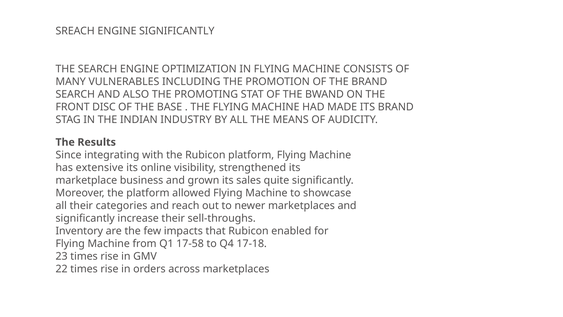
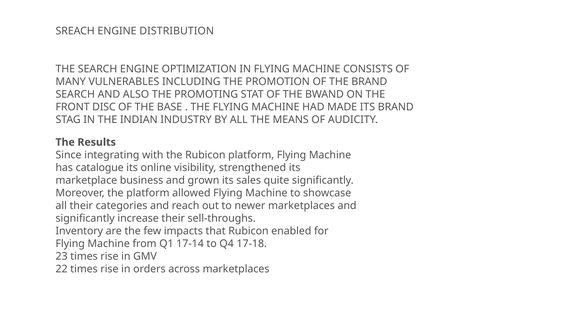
ENGINE SIGNIFICANTLY: SIGNIFICANTLY -> DISTRIBUTION
extensive: extensive -> catalogue
17-58: 17-58 -> 17-14
